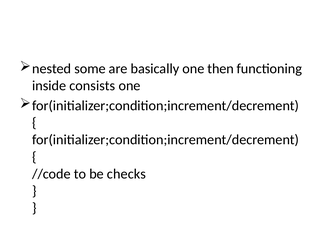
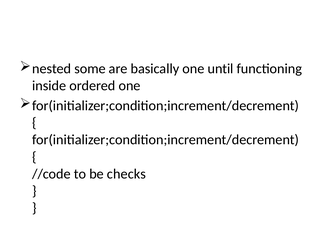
then: then -> until
consists: consists -> ordered
